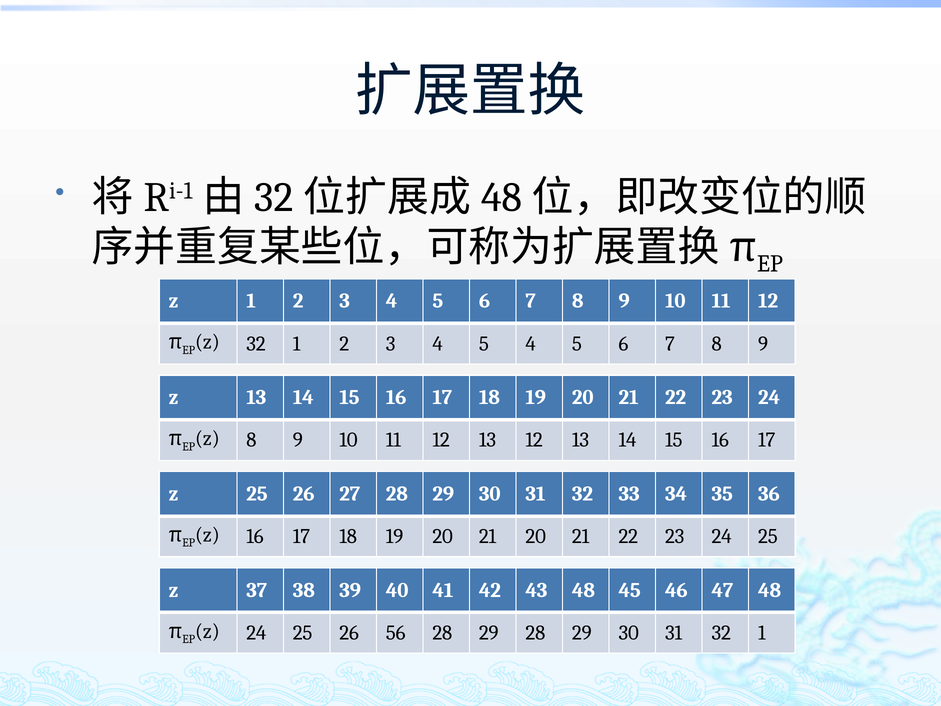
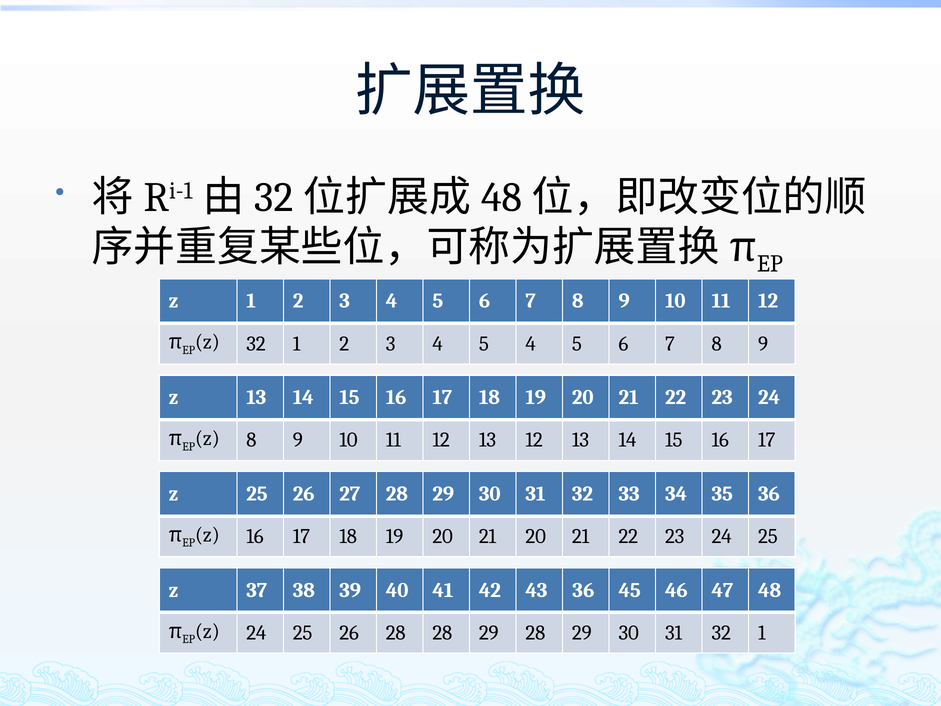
43 48: 48 -> 36
26 56: 56 -> 28
